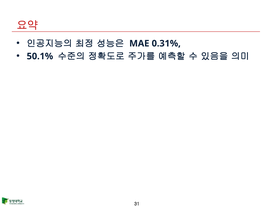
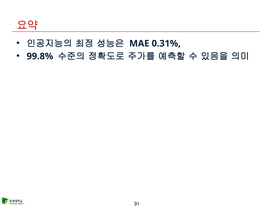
50.1%: 50.1% -> 99.8%
